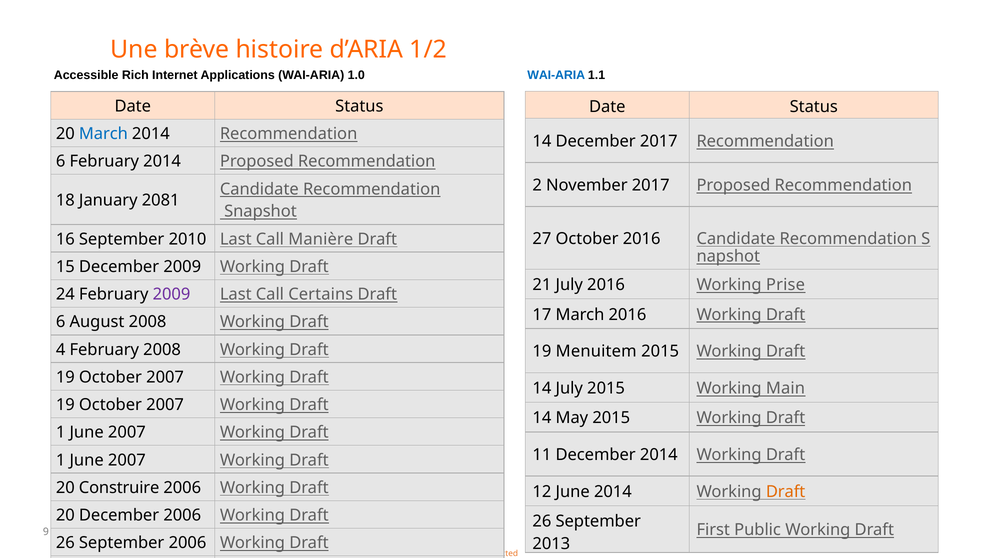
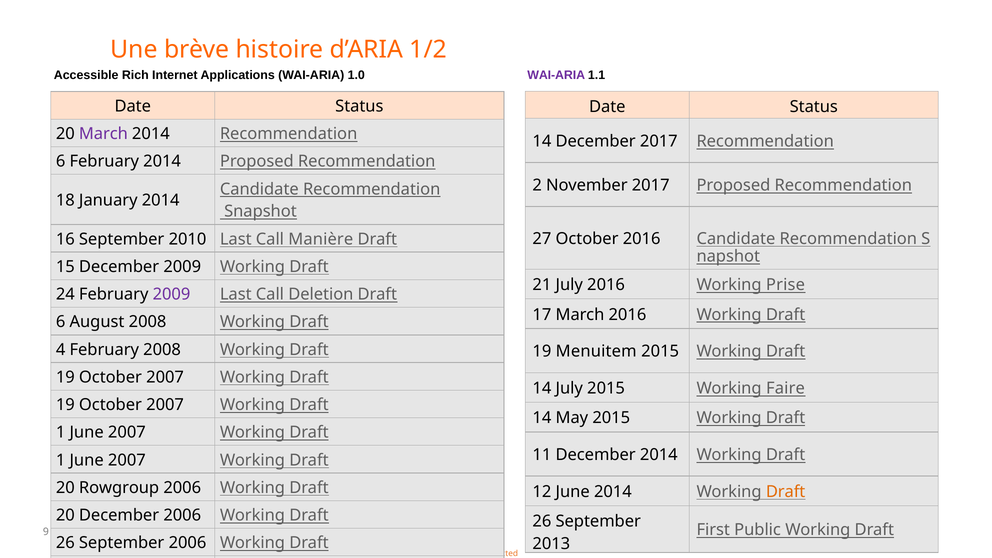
WAI-ARIA at (556, 75) colour: blue -> purple
March at (103, 134) colour: blue -> purple
January 2081: 2081 -> 2014
Certains: Certains -> Deletion
Main: Main -> Faire
Construire: Construire -> Rowgroup
